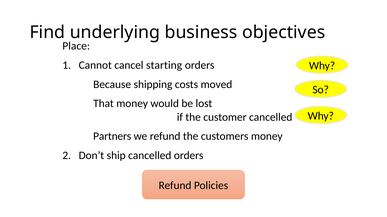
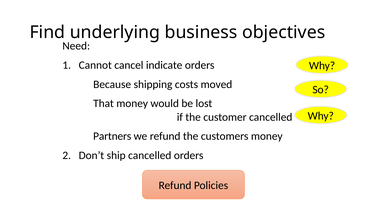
Place: Place -> Need
starting: starting -> indicate
